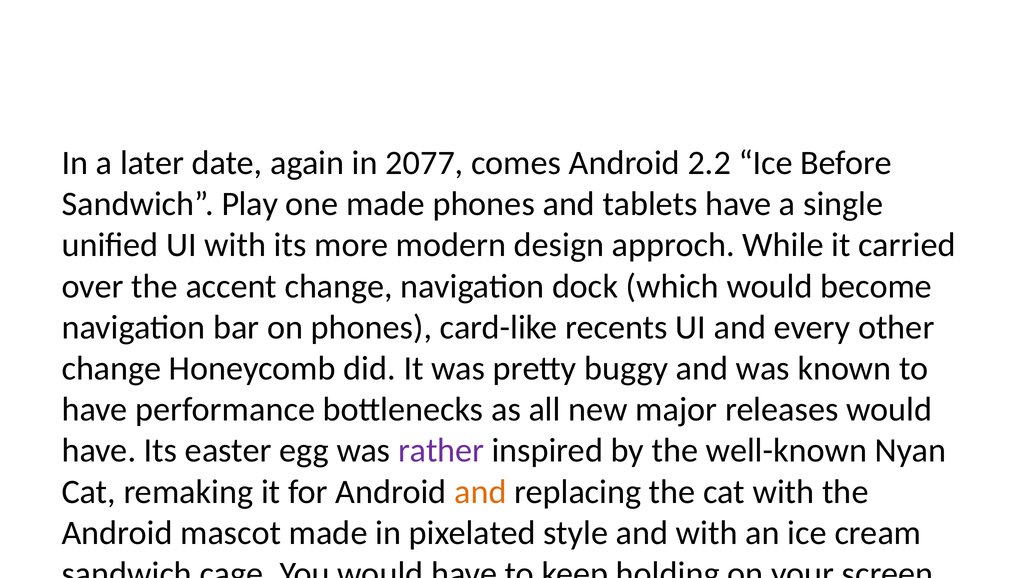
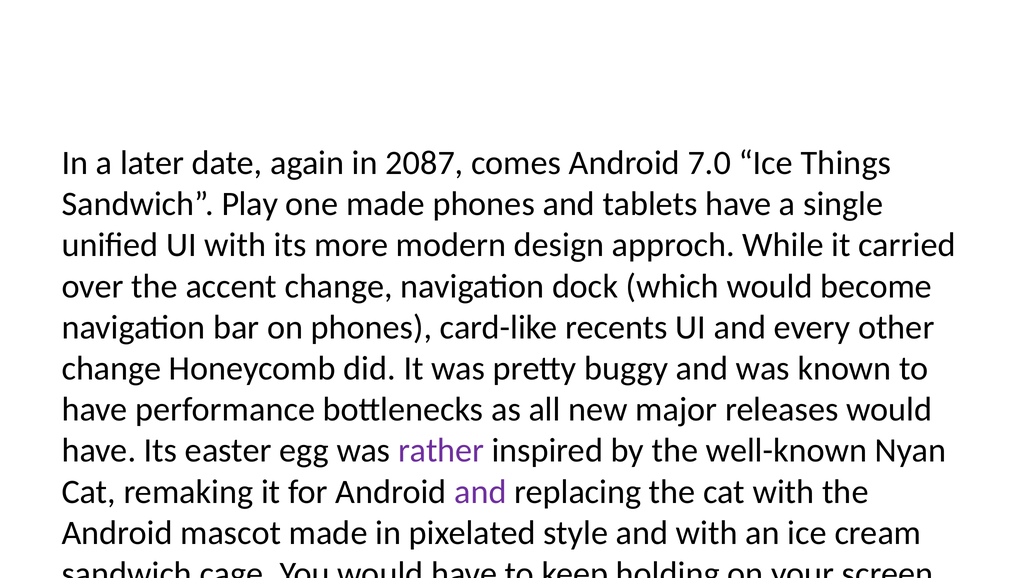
2077: 2077 -> 2087
2.2: 2.2 -> 7.0
Before: Before -> Things
and at (480, 492) colour: orange -> purple
